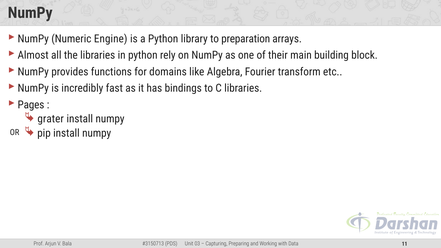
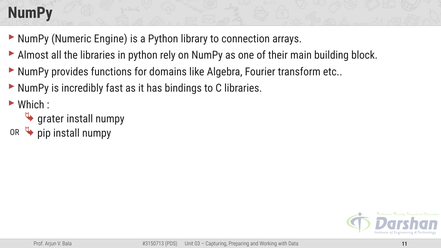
preparation: preparation -> connection
Pages: Pages -> Which
